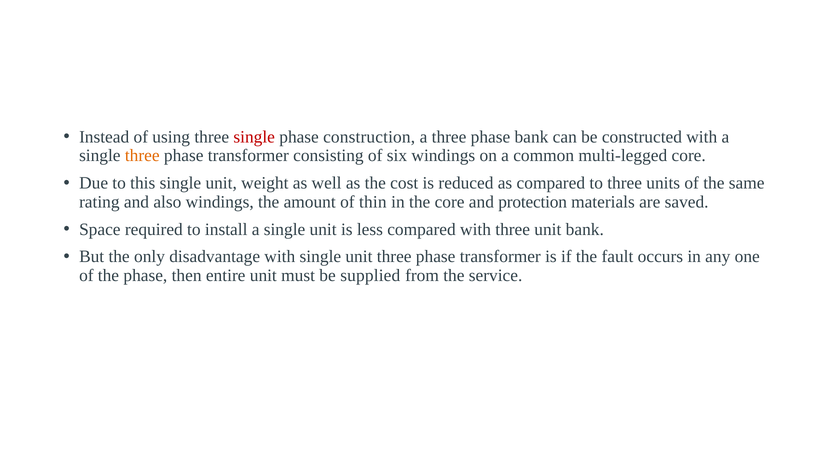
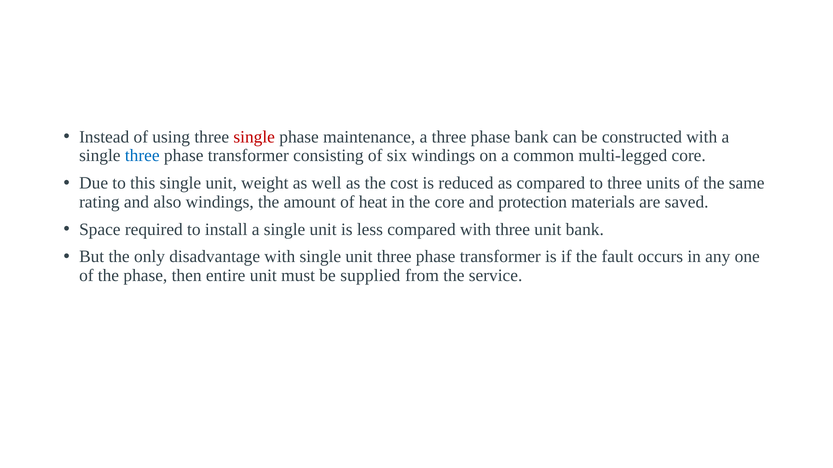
construction: construction -> maintenance
three at (142, 156) colour: orange -> blue
thin: thin -> heat
